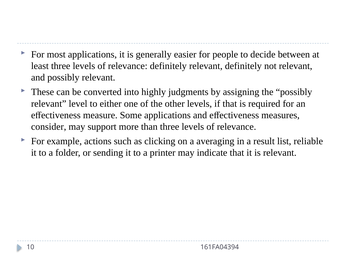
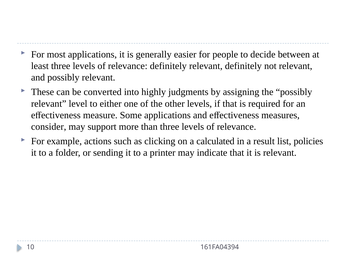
averaging: averaging -> calculated
reliable: reliable -> policies
